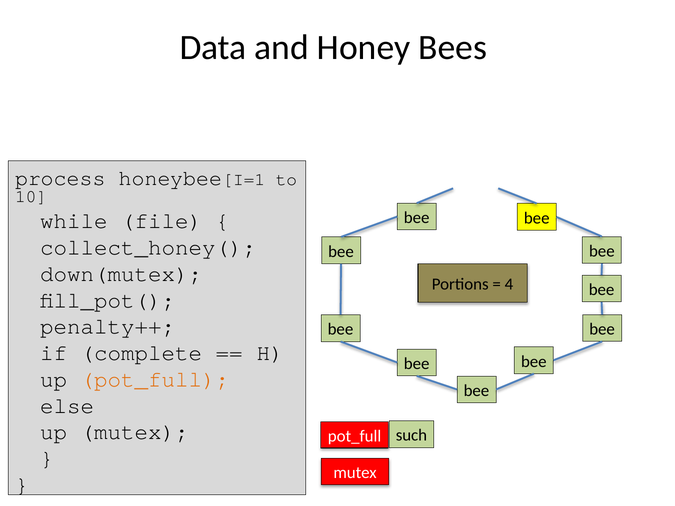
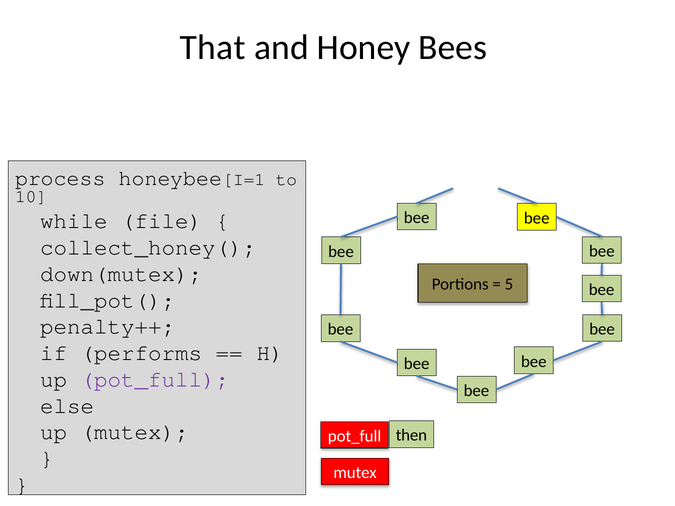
Data: Data -> That
4: 4 -> 5
complete: complete -> performs
pot_full at (155, 380) colour: orange -> purple
such: such -> then
